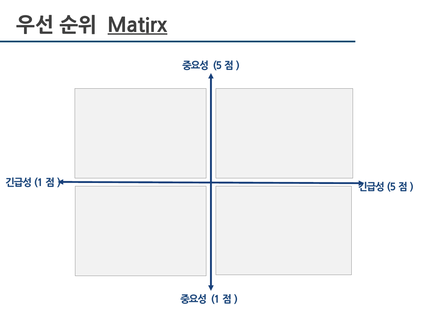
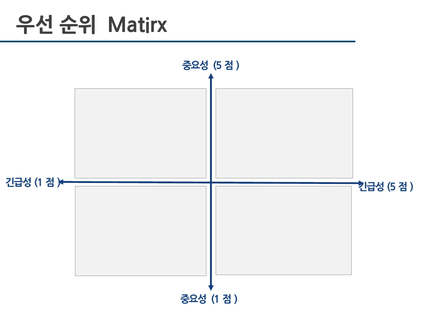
Matirx underline: present -> none
